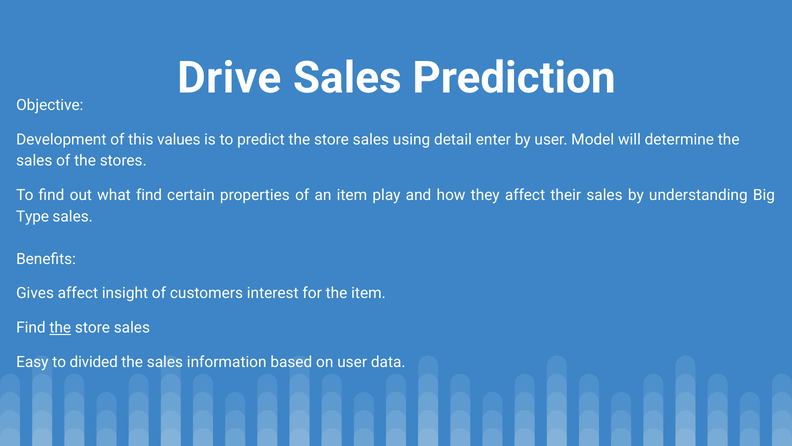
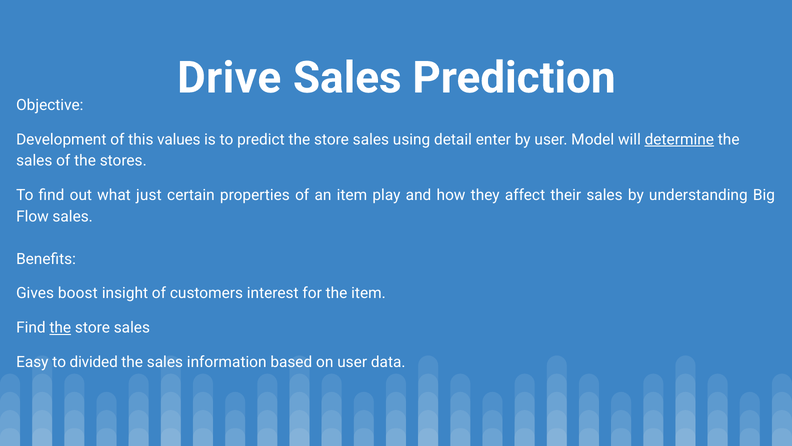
determine underline: none -> present
what find: find -> just
Type: Type -> Flow
Gives affect: affect -> boost
